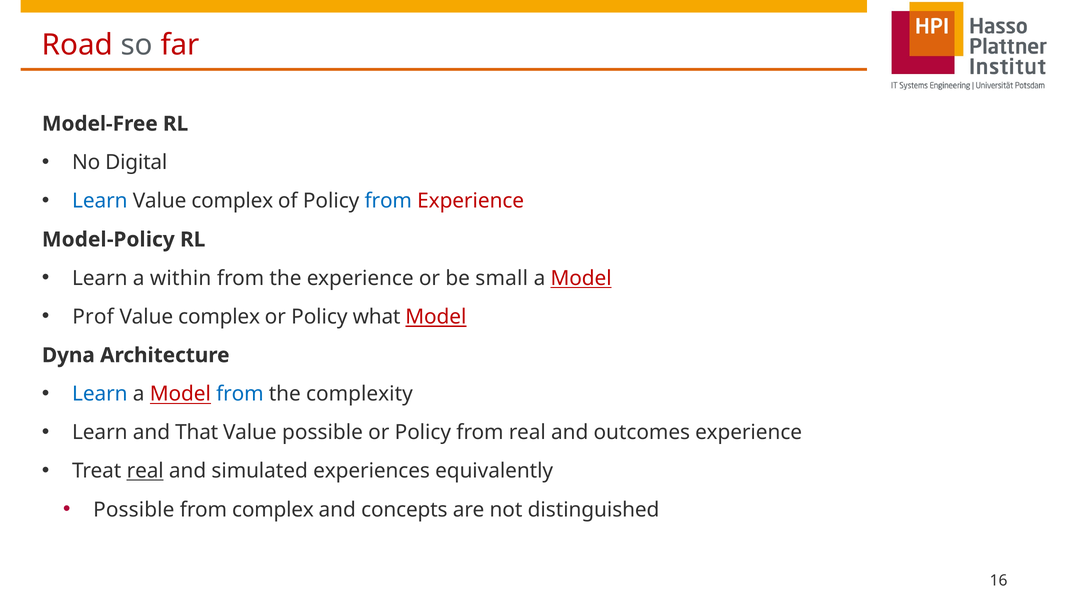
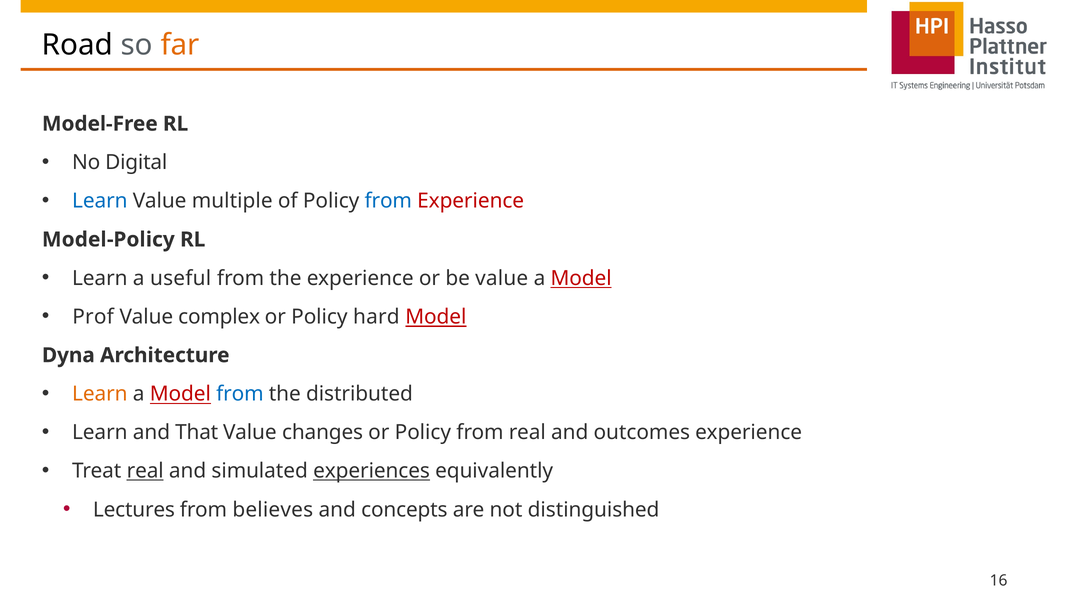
Road colour: red -> black
far colour: red -> orange
complex at (232, 201): complex -> multiple
within: within -> useful
be small: small -> value
what: what -> hard
Learn at (100, 394) colour: blue -> orange
complexity: complexity -> distributed
Value possible: possible -> changes
experiences underline: none -> present
Possible at (134, 510): Possible -> Lectures
from complex: complex -> believes
